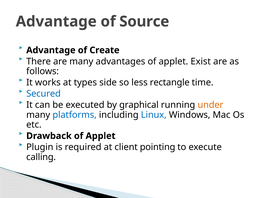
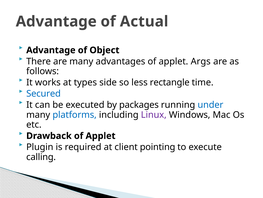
Source: Source -> Actual
Create: Create -> Object
Exist: Exist -> Args
graphical: graphical -> packages
under colour: orange -> blue
Linux colour: blue -> purple
